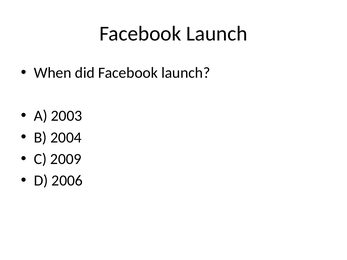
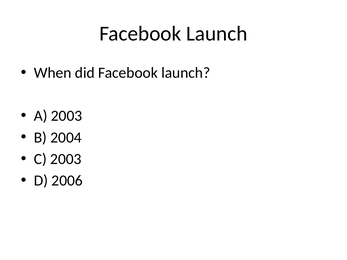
C 2009: 2009 -> 2003
